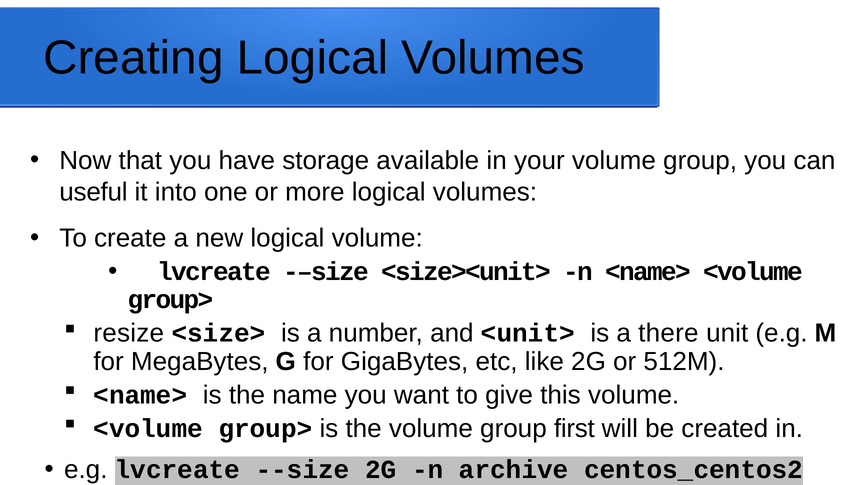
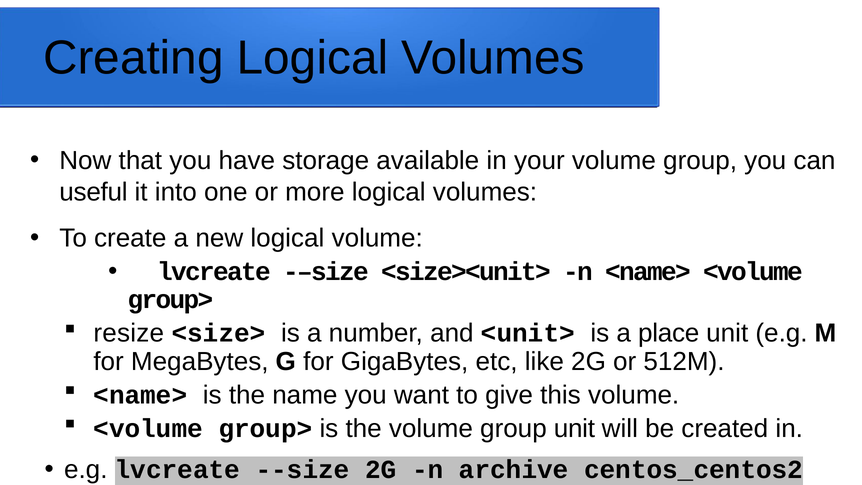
there: there -> place
group first: first -> unit
